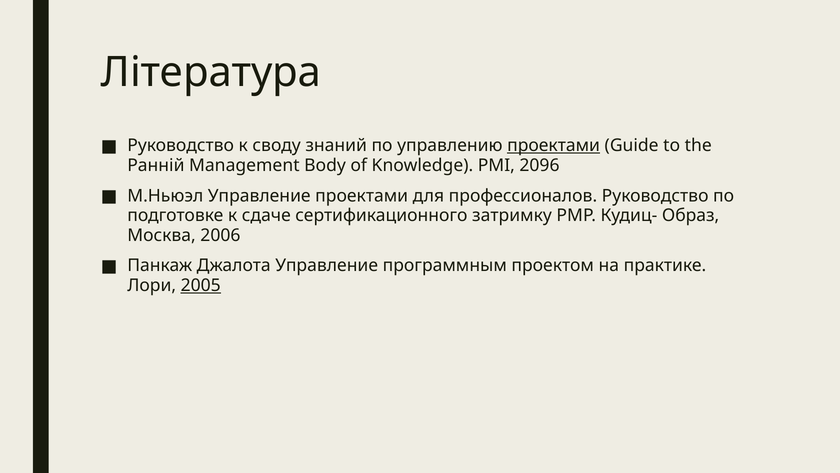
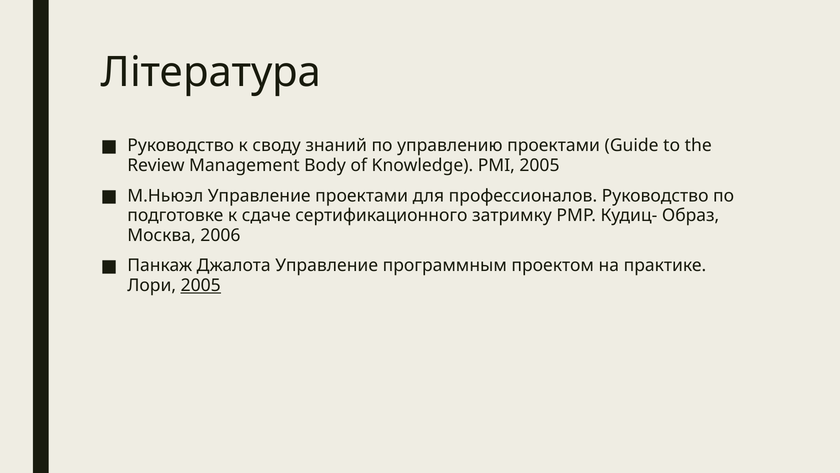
проектами at (554, 145) underline: present -> none
Ранній: Ранній -> Review
PMI 2096: 2096 -> 2005
